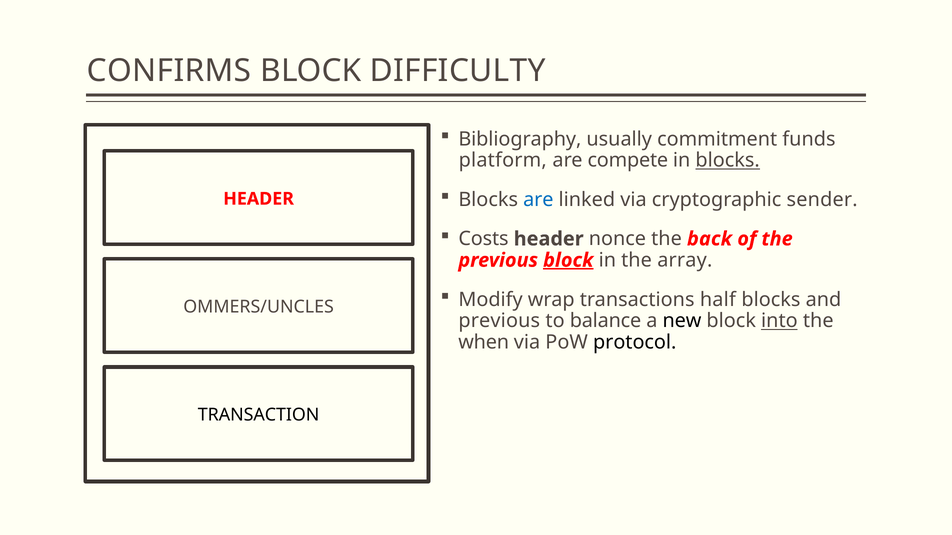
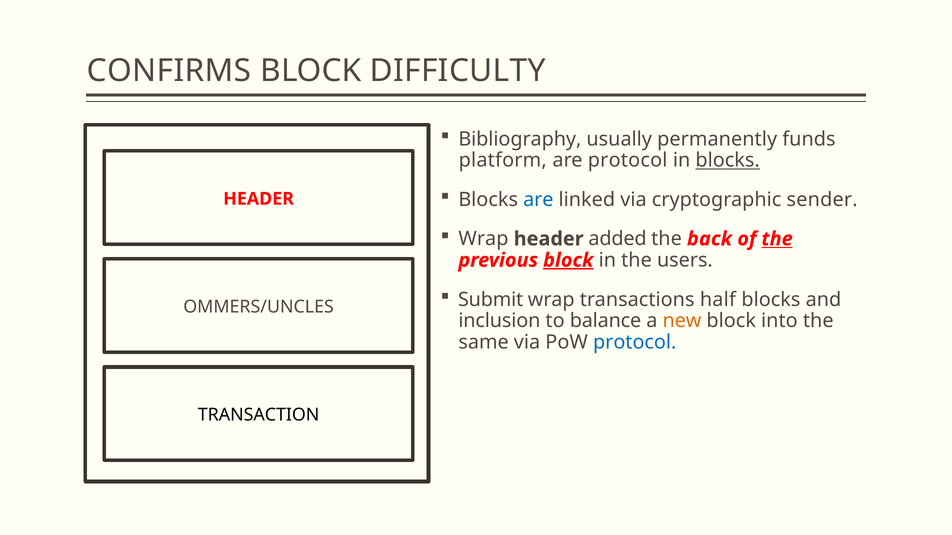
commitment: commitment -> permanently
are compete: compete -> protocol
Costs at (484, 239): Costs -> Wrap
nonce: nonce -> added
the at (777, 239) underline: none -> present
array: array -> users
Modify: Modify -> Submit
previous at (499, 321): previous -> inclusion
new colour: black -> orange
into underline: present -> none
when: when -> same
protocol at (635, 343) colour: black -> blue
